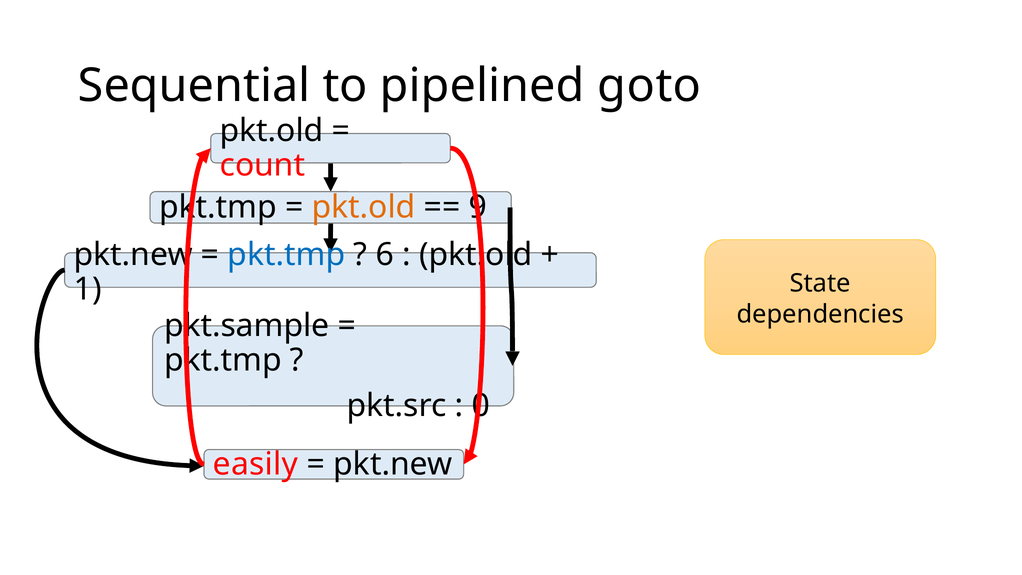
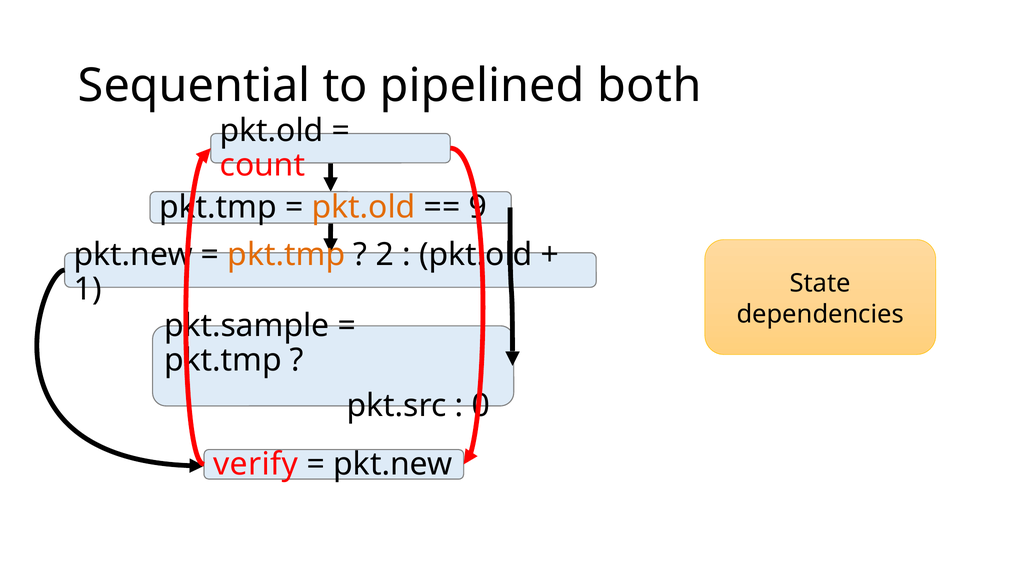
goto: goto -> both
pkt.tmp at (286, 254) colour: blue -> orange
6: 6 -> 2
easily: easily -> verify
